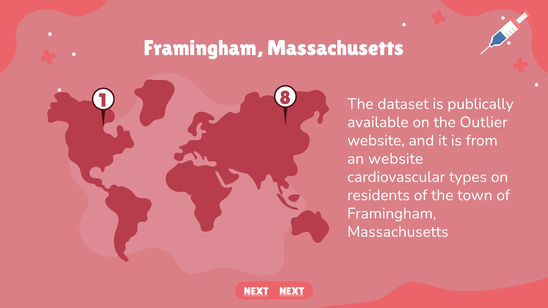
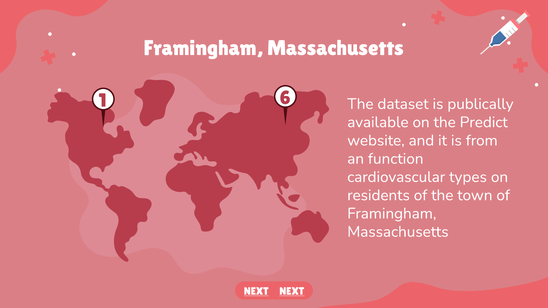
8: 8 -> 6
Outlier: Outlier -> Predict
an website: website -> function
